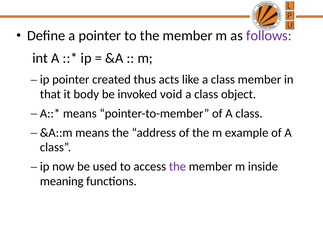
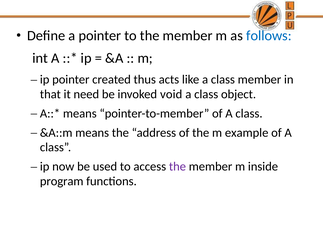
follows colour: purple -> blue
body: body -> need
meaning: meaning -> program
